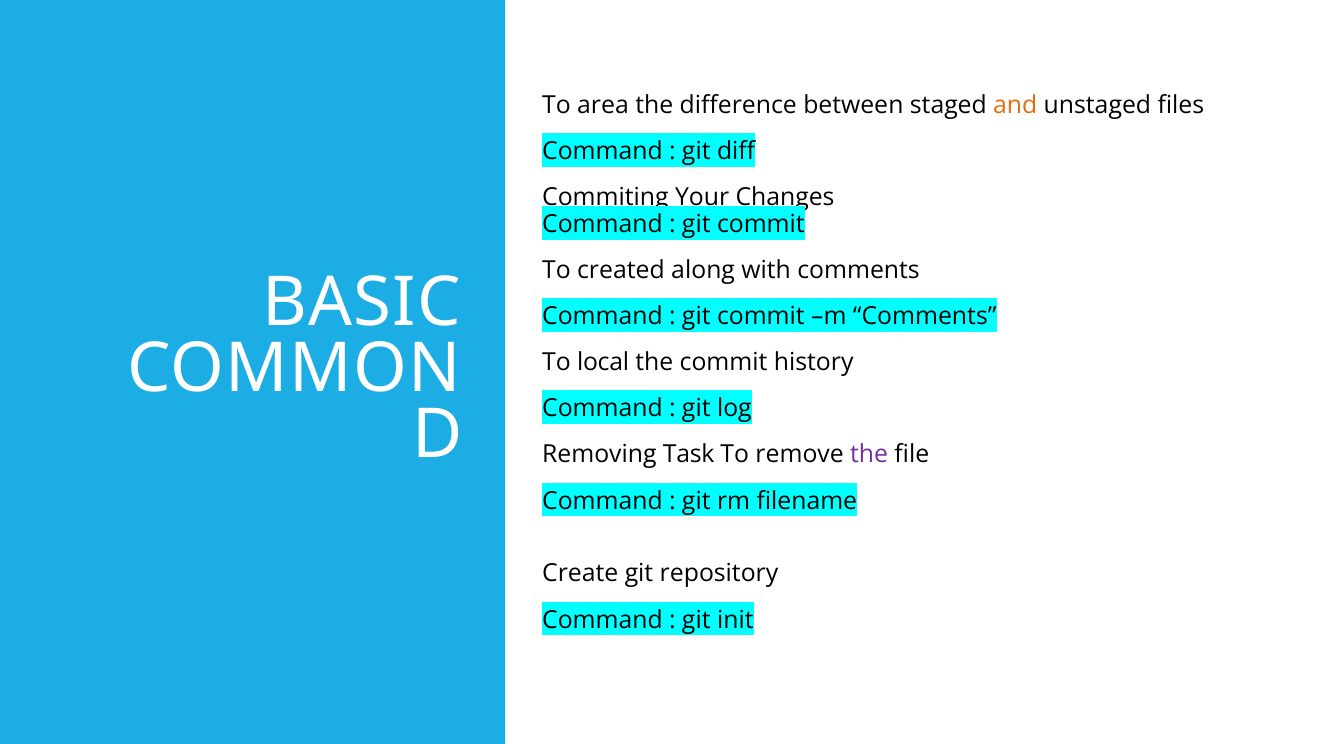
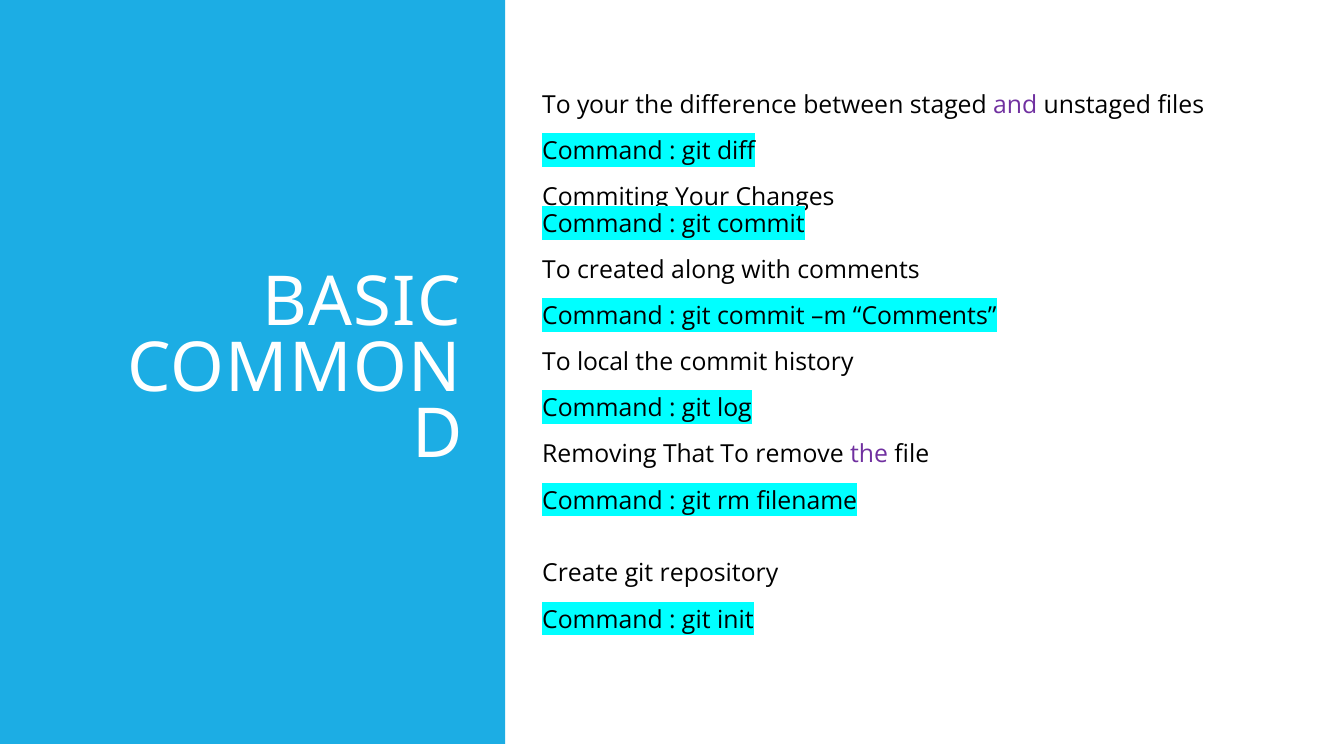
To area: area -> your
and colour: orange -> purple
Task: Task -> That
